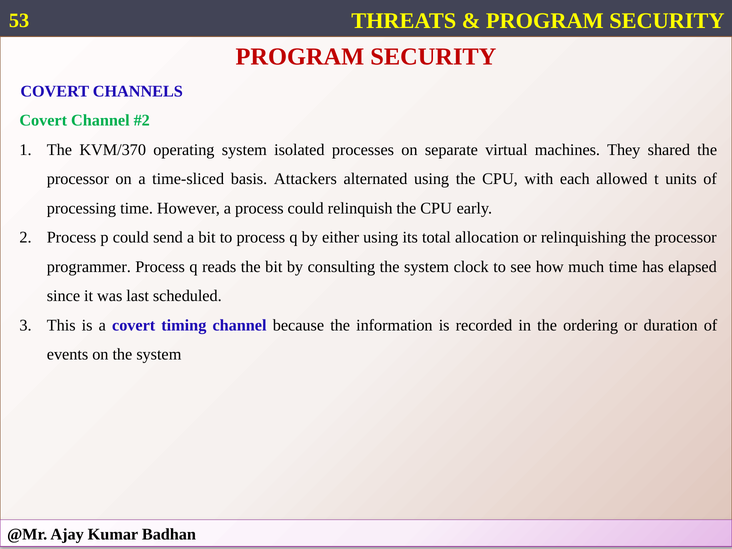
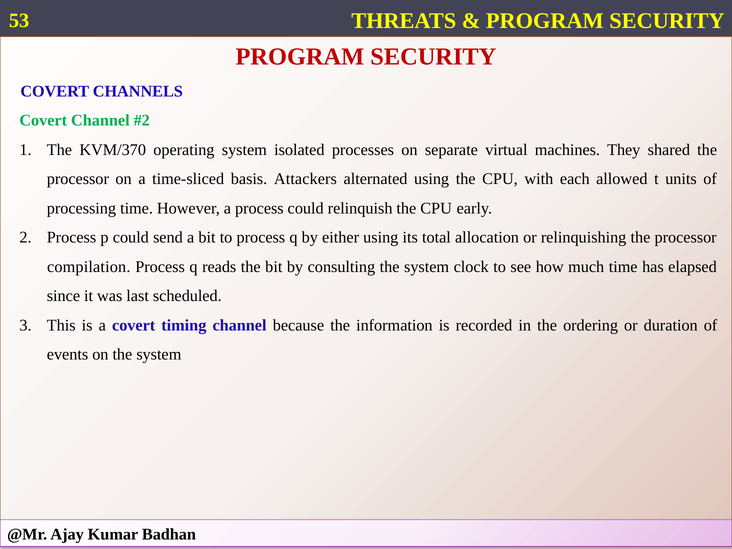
programmer: programmer -> compilation
